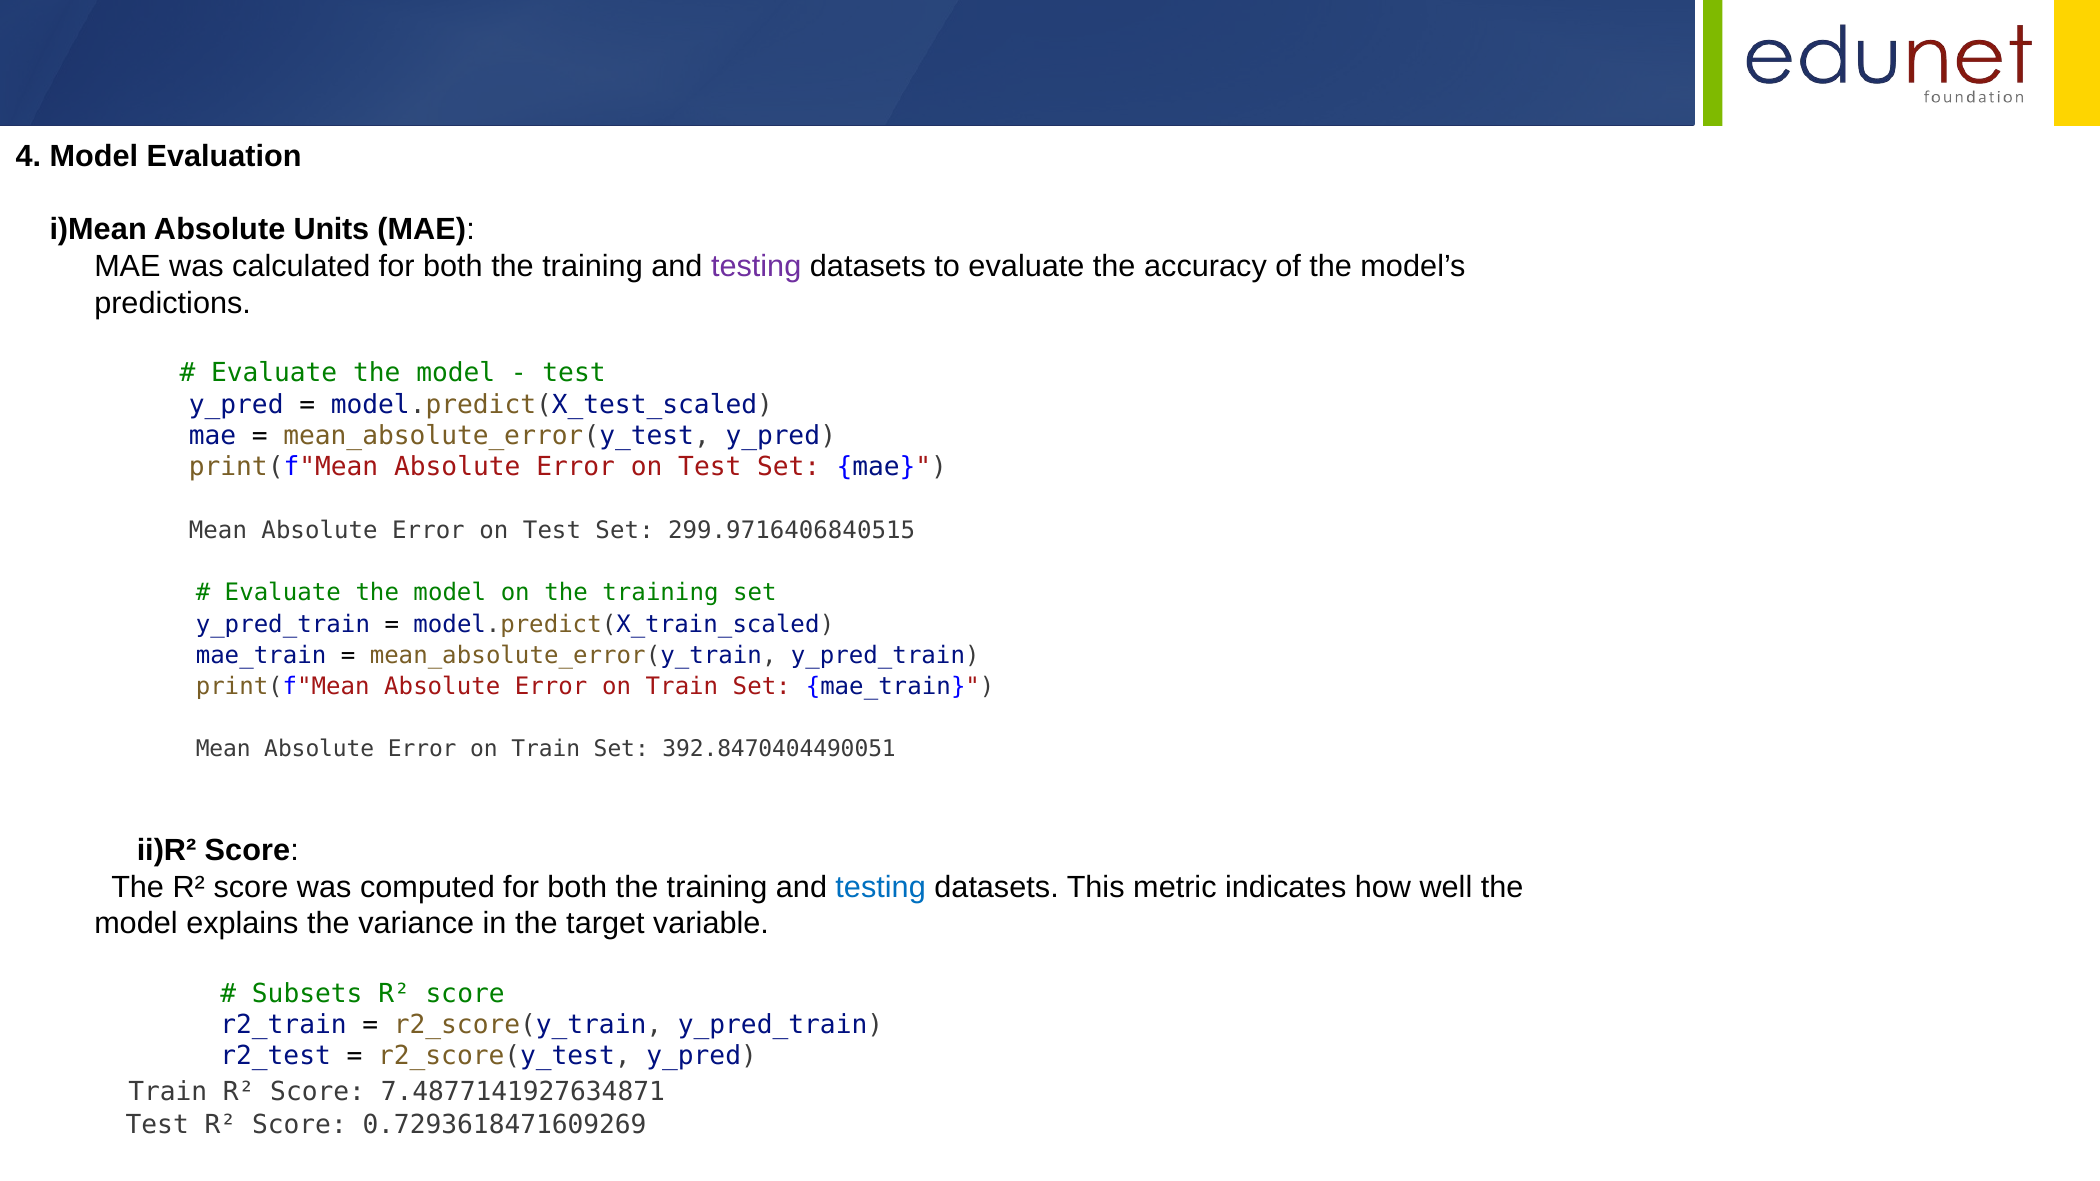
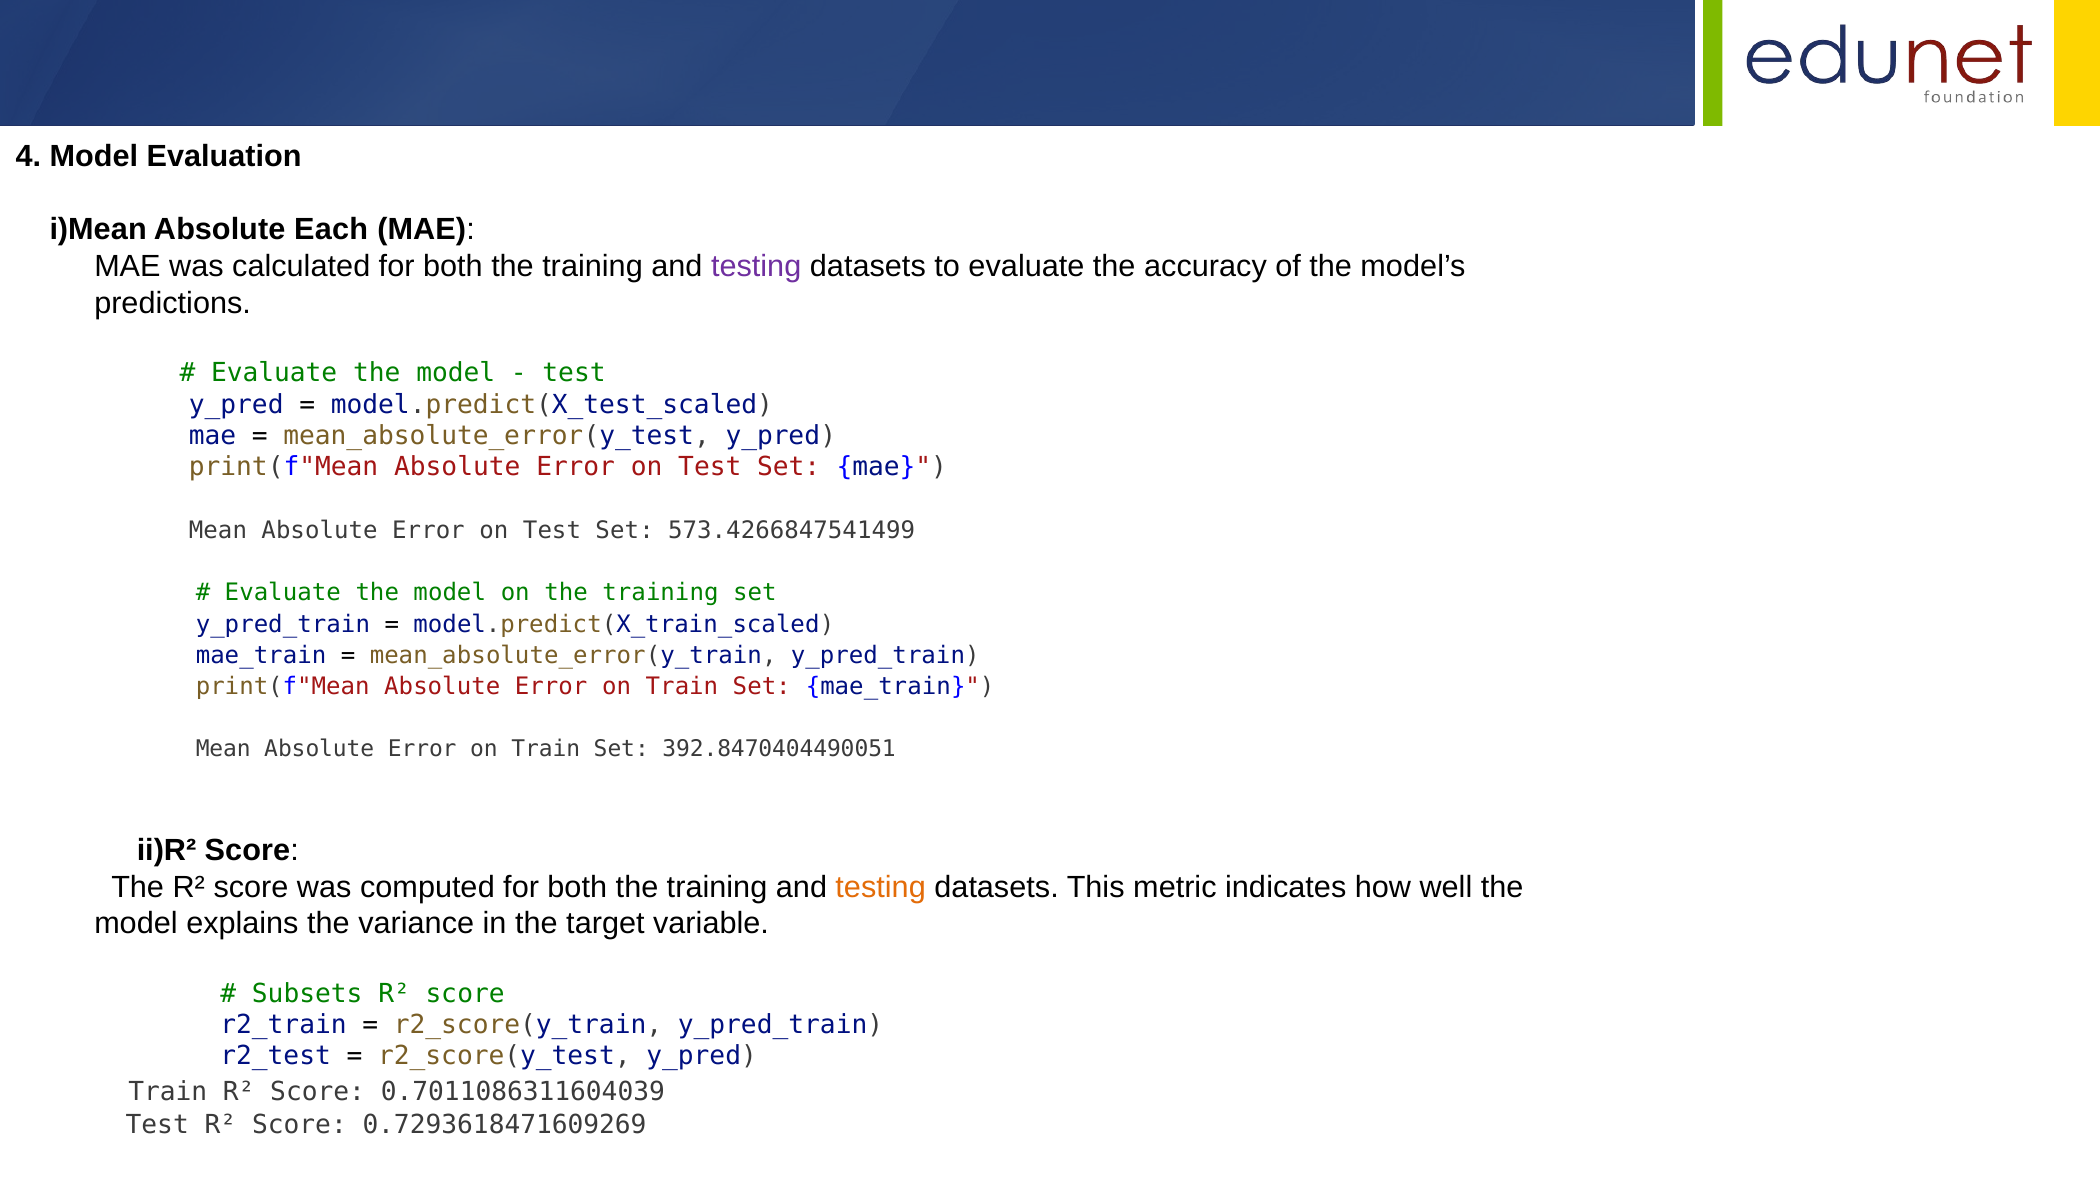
Units: Units -> Each
299.9716406840515: 299.9716406840515 -> 573.4266847541499
testing at (881, 887) colour: blue -> orange
7.4877141927634871: 7.4877141927634871 -> 0.7011086311604039
